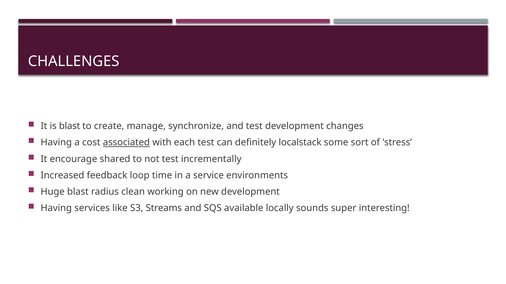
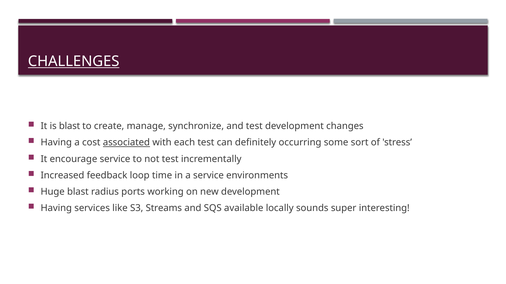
CHALLENGES underline: none -> present
localstack: localstack -> occurring
encourage shared: shared -> service
clean: clean -> ports
